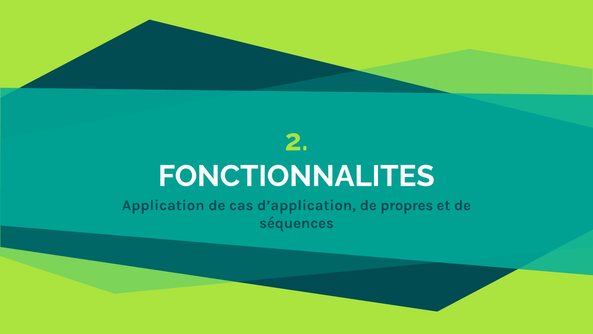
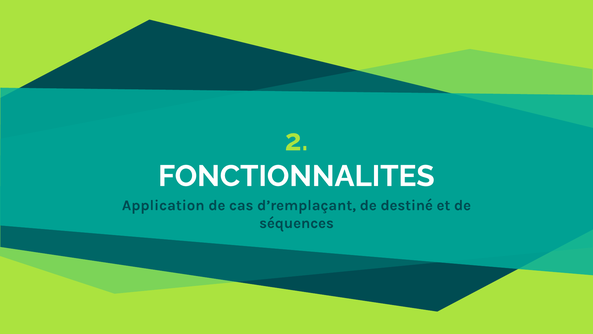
d’application: d’application -> d’remplaçant
propres: propres -> destiné
